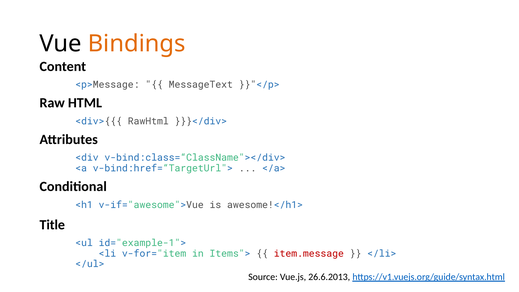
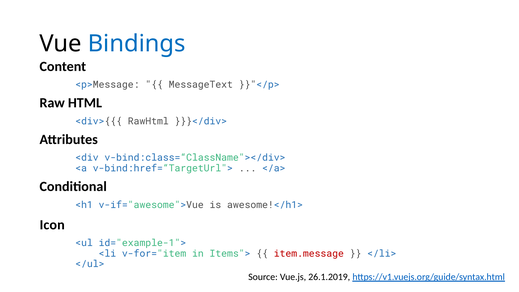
Bindings colour: orange -> blue
Title: Title -> Icon
26.6.2013: 26.6.2013 -> 26.1.2019
